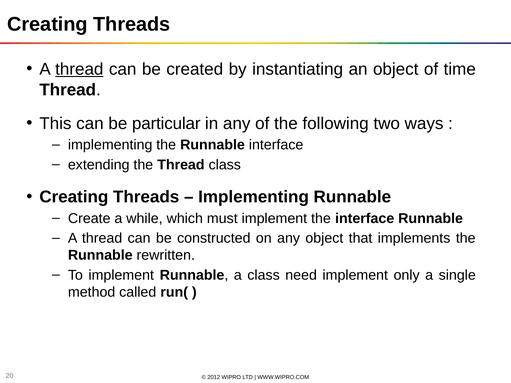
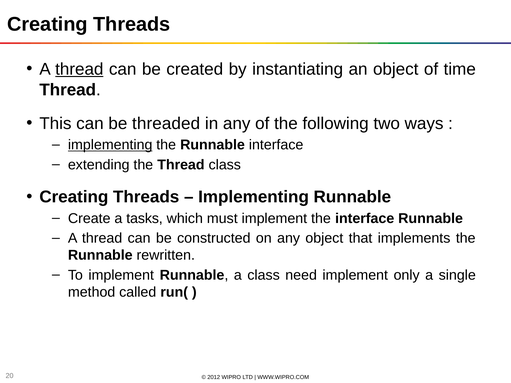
particular: particular -> threaded
implementing at (110, 145) underline: none -> present
while: while -> tasks
